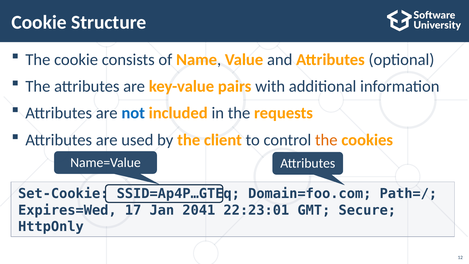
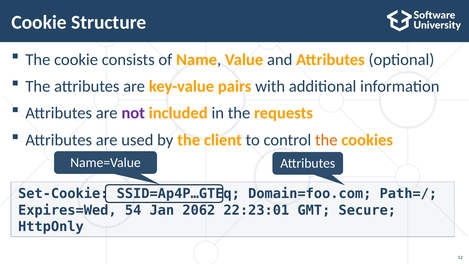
not colour: blue -> purple
17: 17 -> 54
2041: 2041 -> 2062
